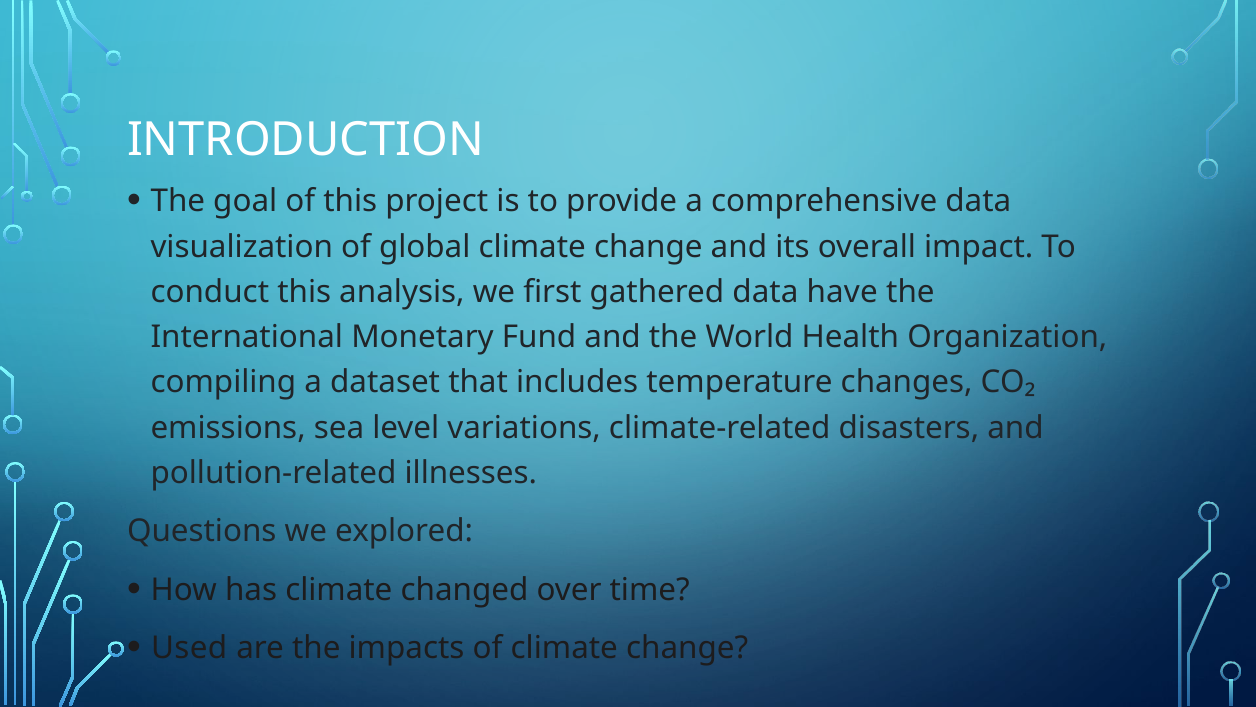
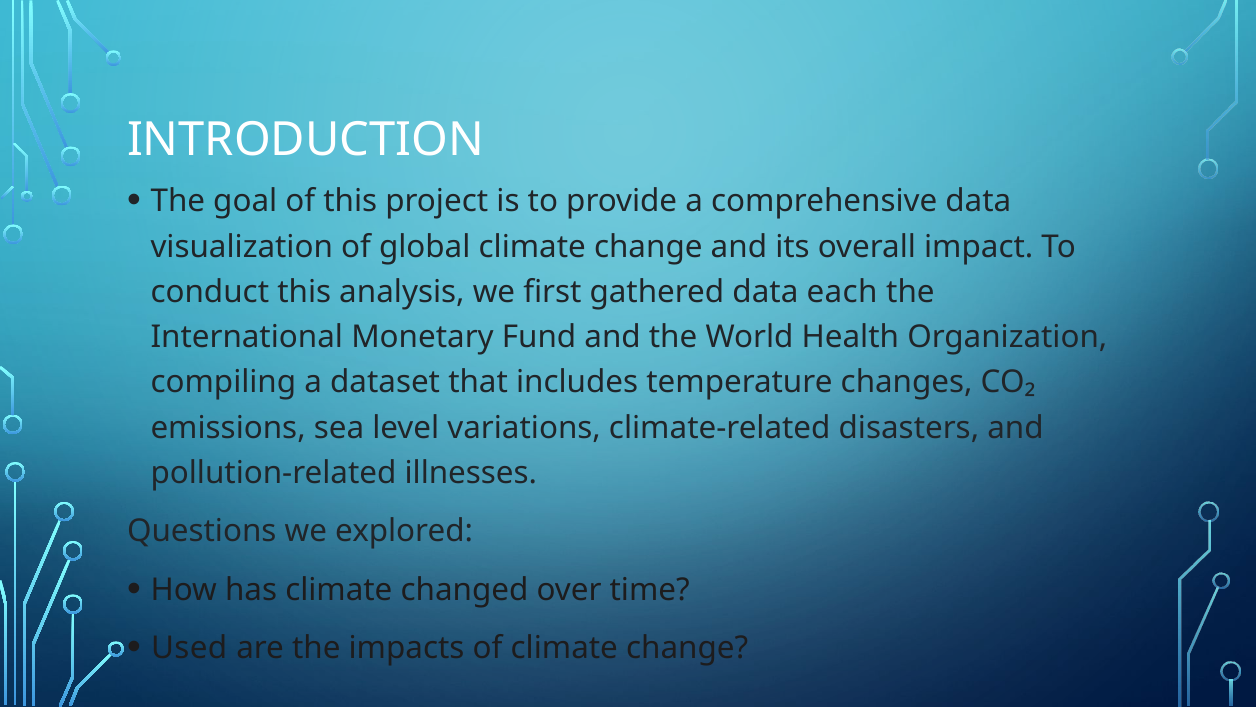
have: have -> each
